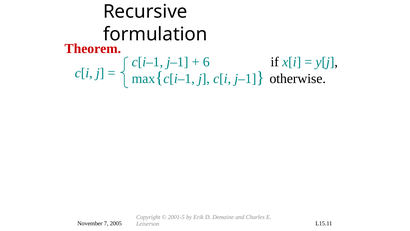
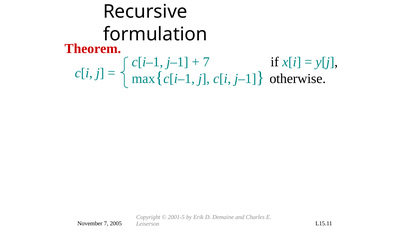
6 at (206, 62): 6 -> 7
